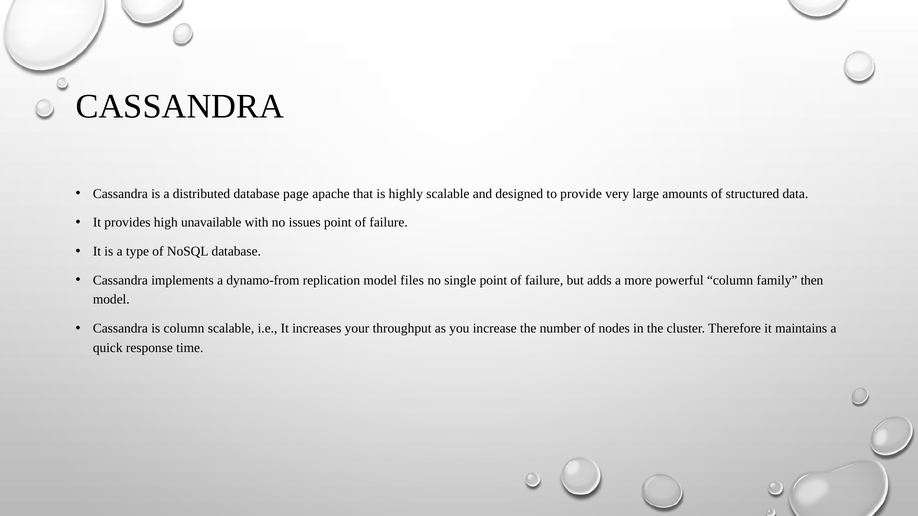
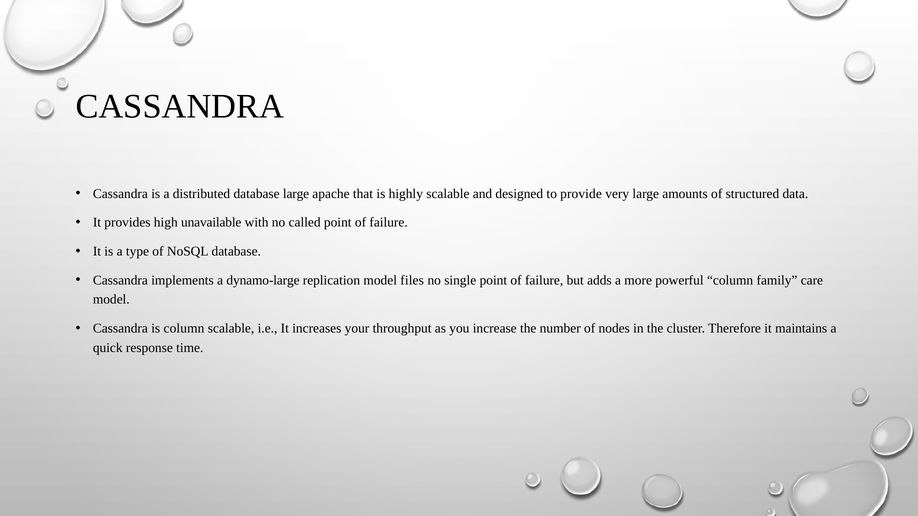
database page: page -> large
issues: issues -> called
dynamo-from: dynamo-from -> dynamo-large
then: then -> care
